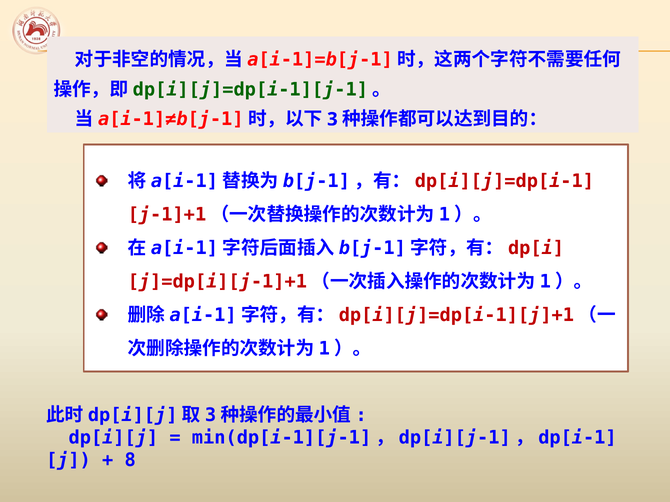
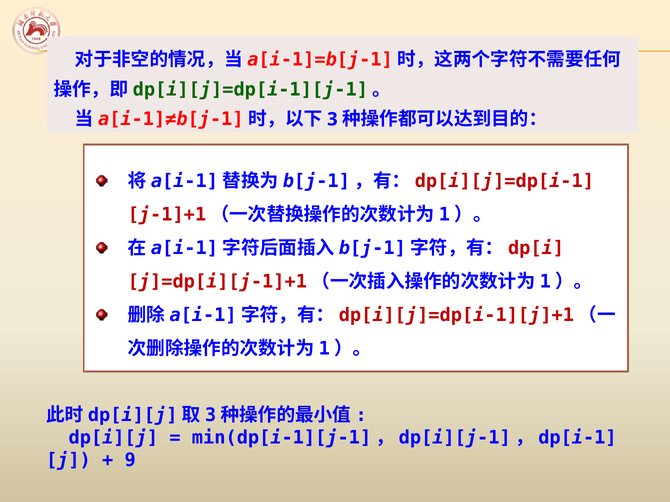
8: 8 -> 9
